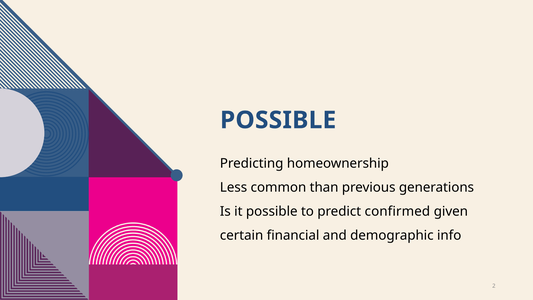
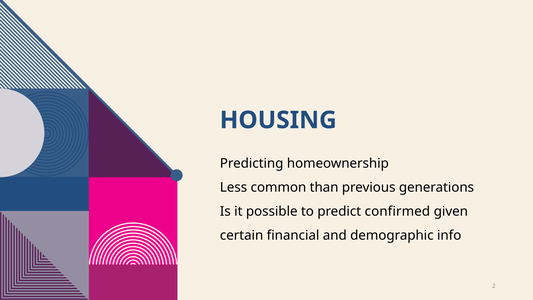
POSSIBLE at (278, 120): POSSIBLE -> HOUSING
